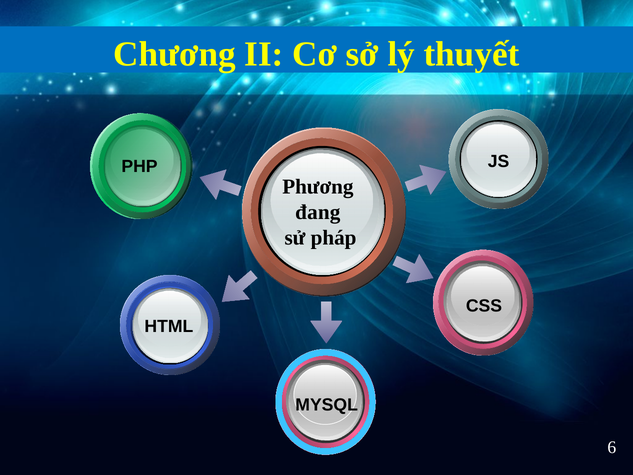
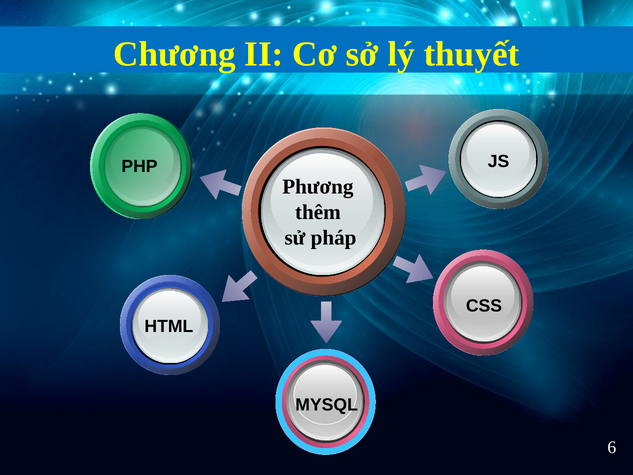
đang: đang -> thêm
